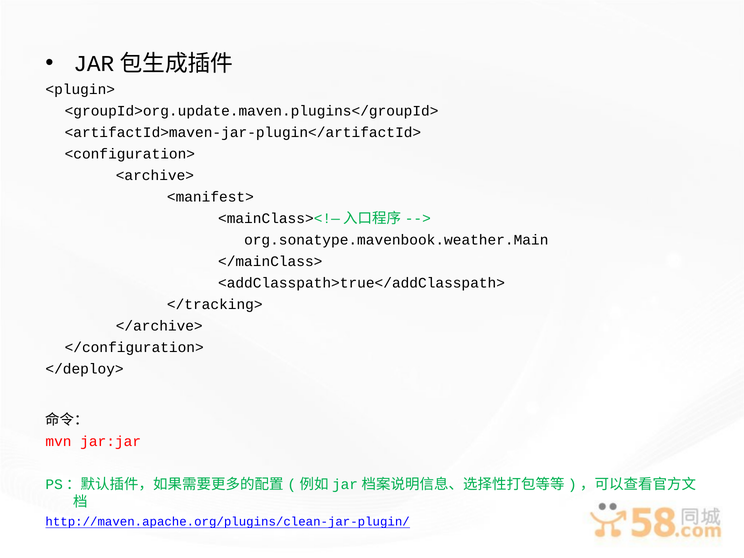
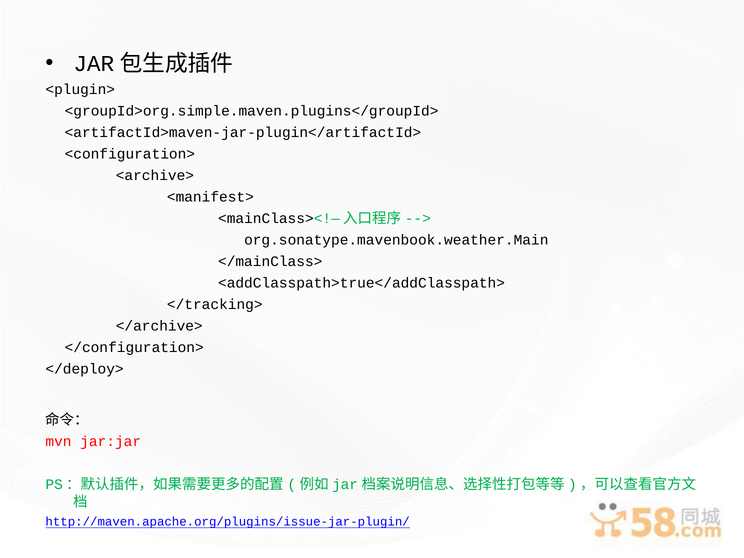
<groupId>org.update.maven.plugins</groupId>: <groupId>org.update.maven.plugins</groupId> -> <groupId>org.simple.maven.plugins</groupId>
http://maven.apache.org/plugins/clean-jar-plugin/: http://maven.apache.org/plugins/clean-jar-plugin/ -> http://maven.apache.org/plugins/issue-jar-plugin/
